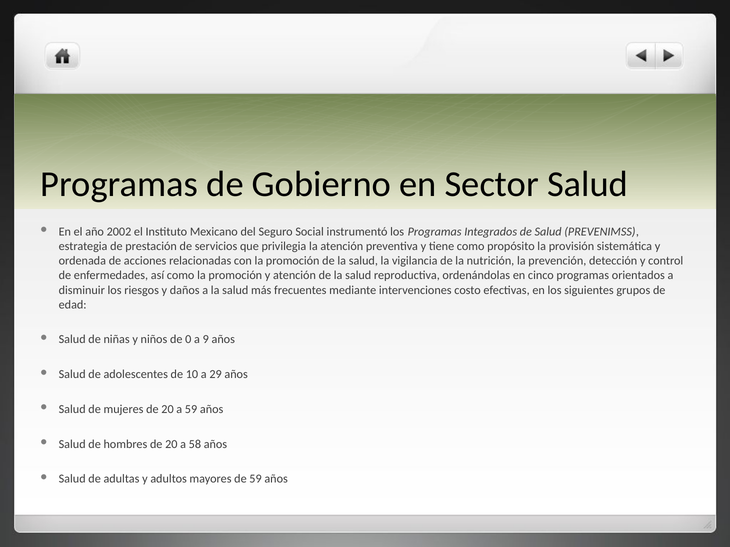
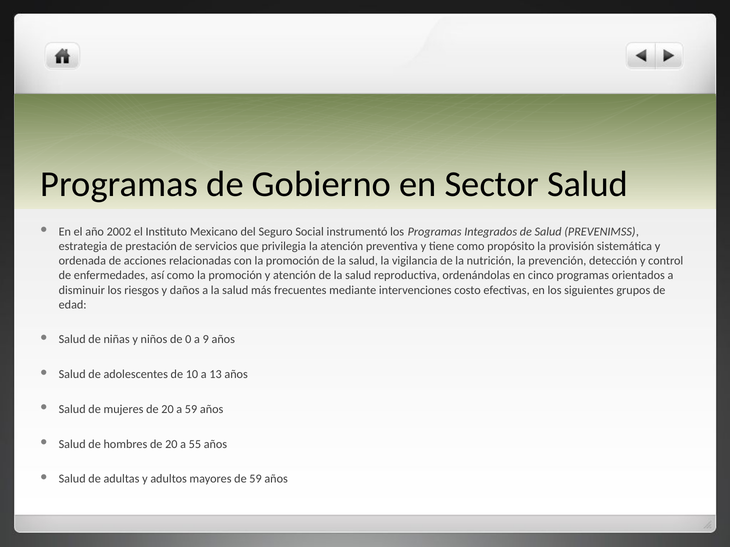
29: 29 -> 13
58: 58 -> 55
